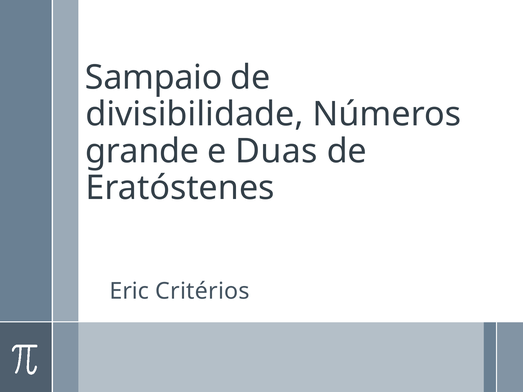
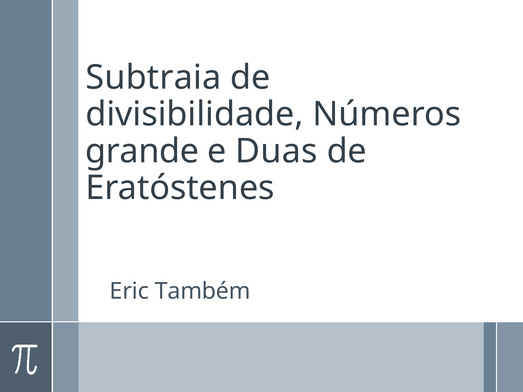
Sampaio: Sampaio -> Subtraia
Critérios: Critérios -> Também
